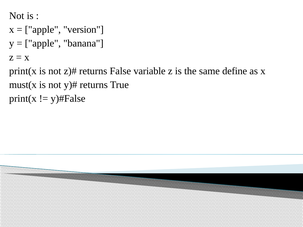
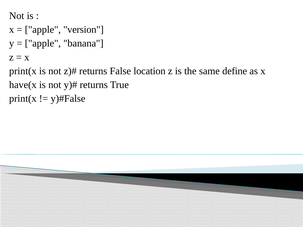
variable: variable -> location
must(x: must(x -> have(x
